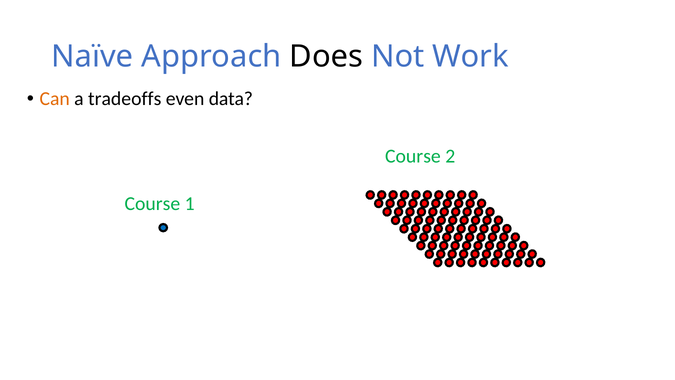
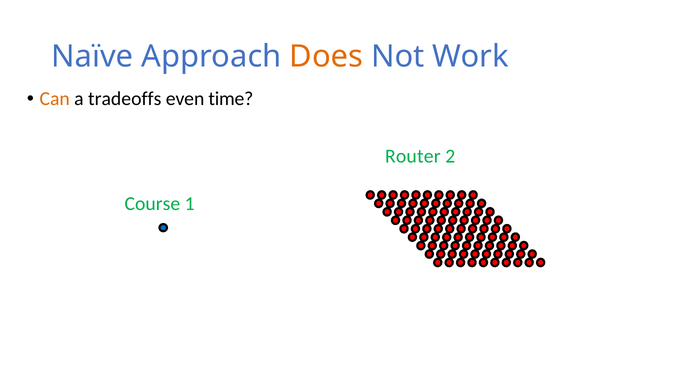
Does colour: black -> orange
data: data -> time
Course at (413, 156): Course -> Router
